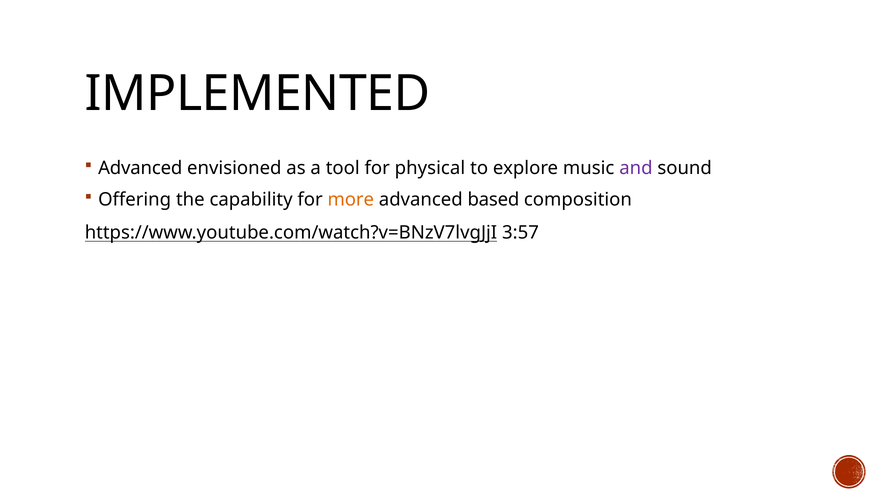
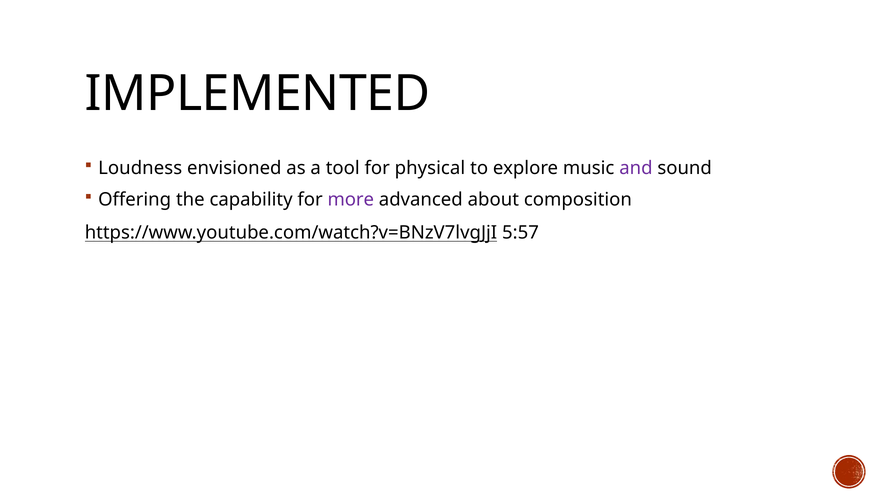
Advanced at (140, 168): Advanced -> Loudness
more colour: orange -> purple
based: based -> about
3:57: 3:57 -> 5:57
